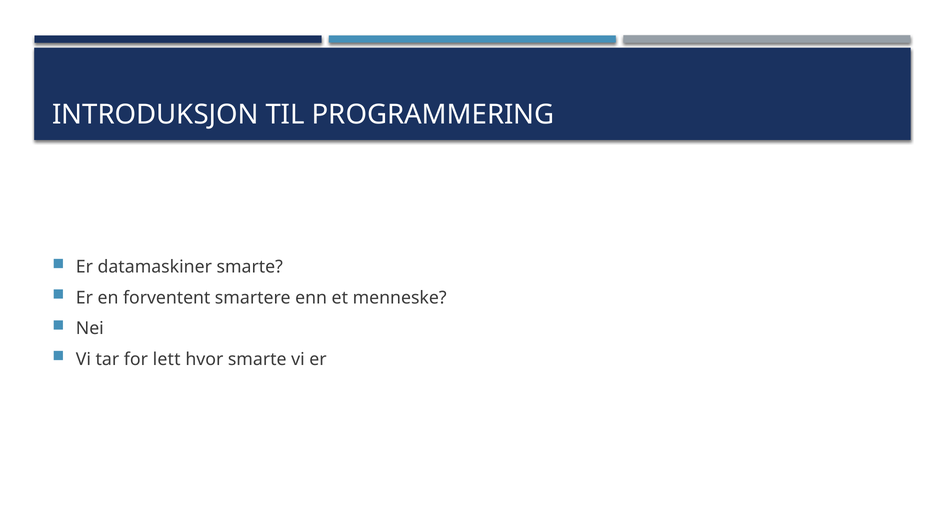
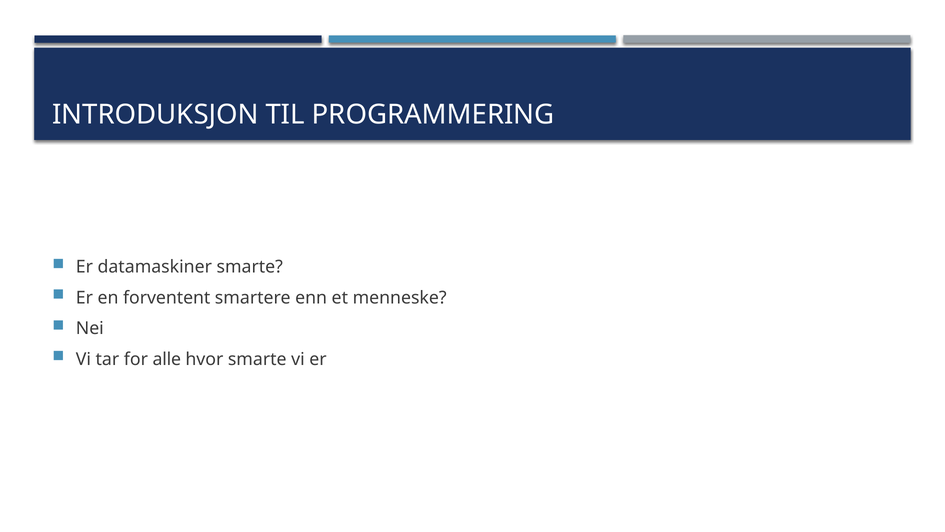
lett: lett -> alle
